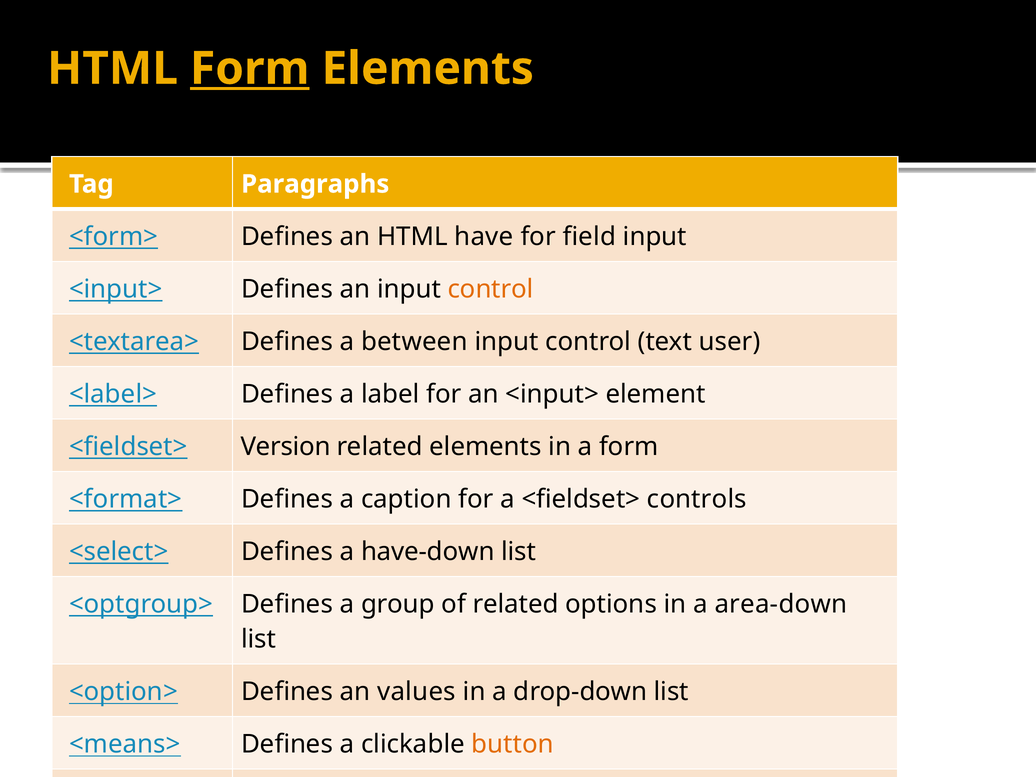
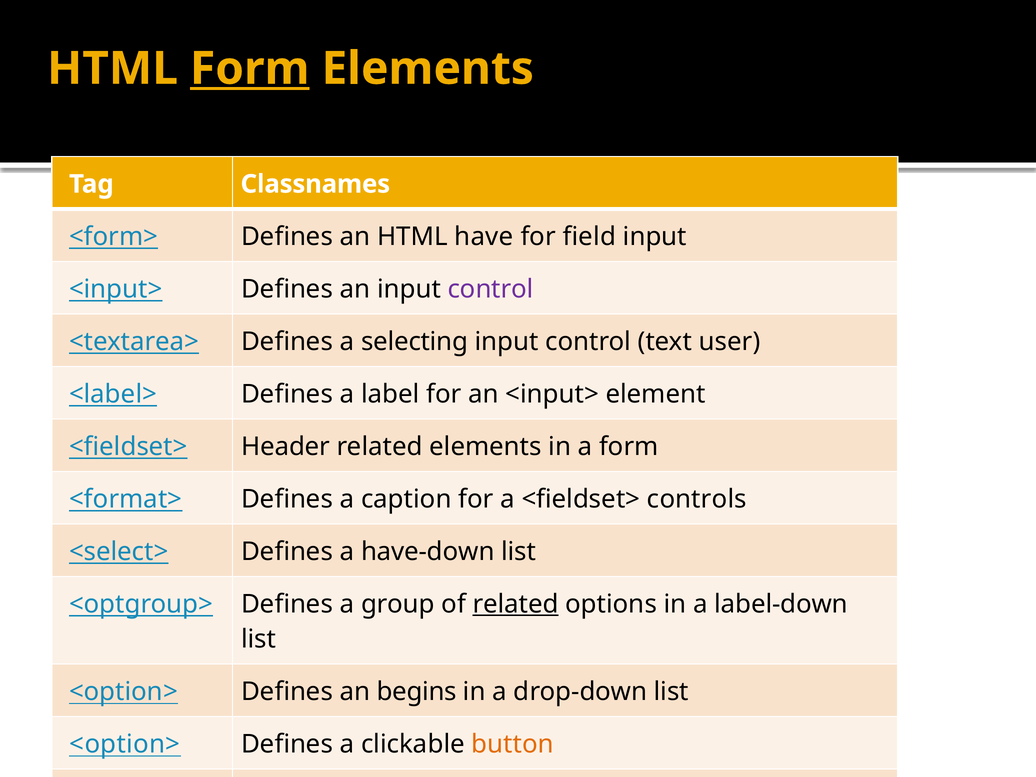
Paragraphs: Paragraphs -> Classnames
control at (491, 289) colour: orange -> purple
between: between -> selecting
Version: Version -> Header
related at (516, 604) underline: none -> present
area-down: area-down -> label-down
values: values -> begins
<means> at (125, 744): <means> -> <option>
